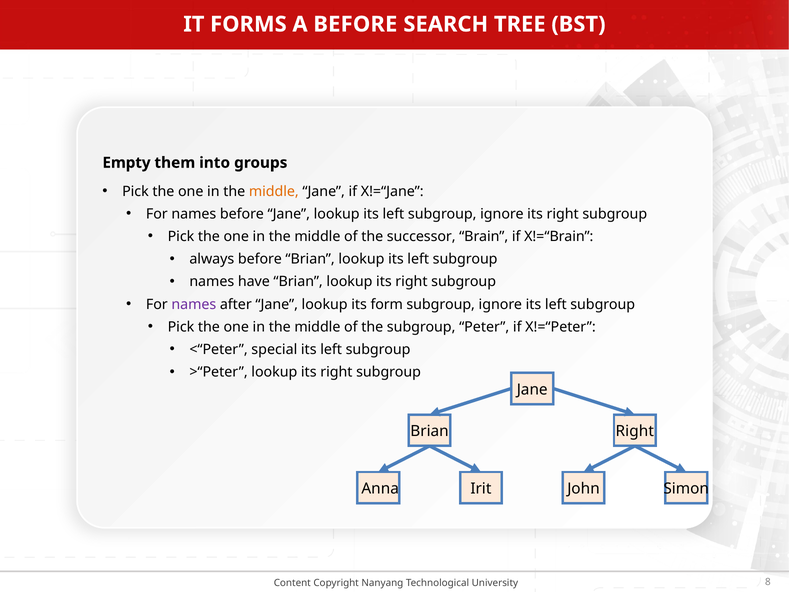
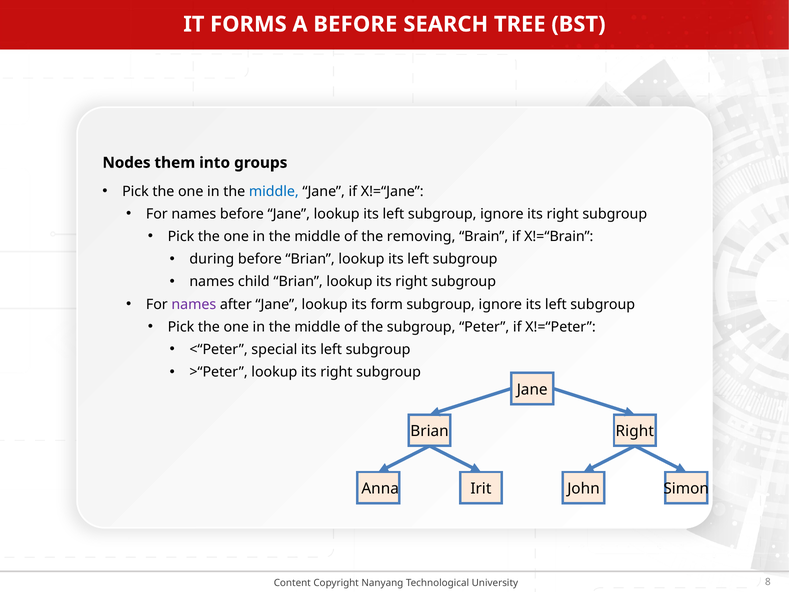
Empty: Empty -> Nodes
middle at (274, 191) colour: orange -> blue
successor: successor -> removing
always: always -> during
have: have -> child
